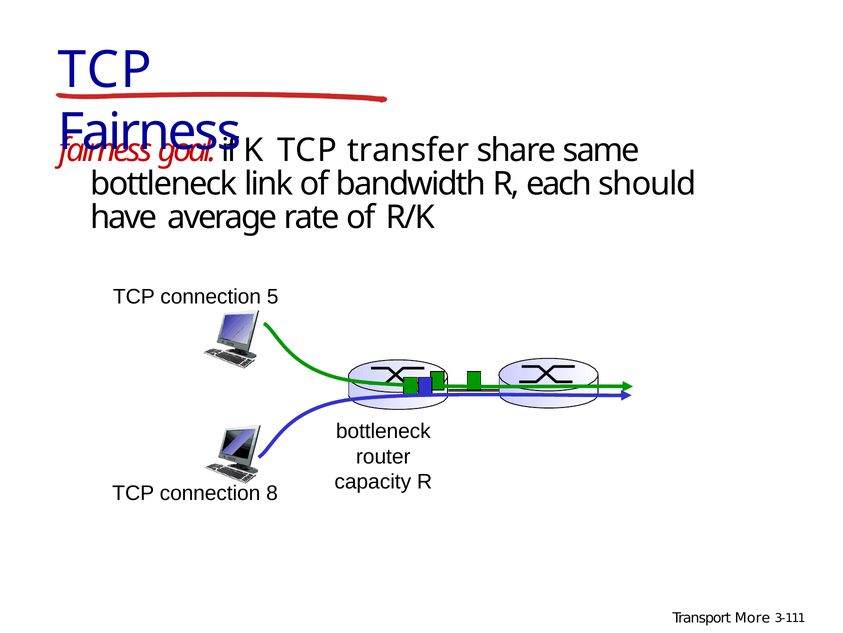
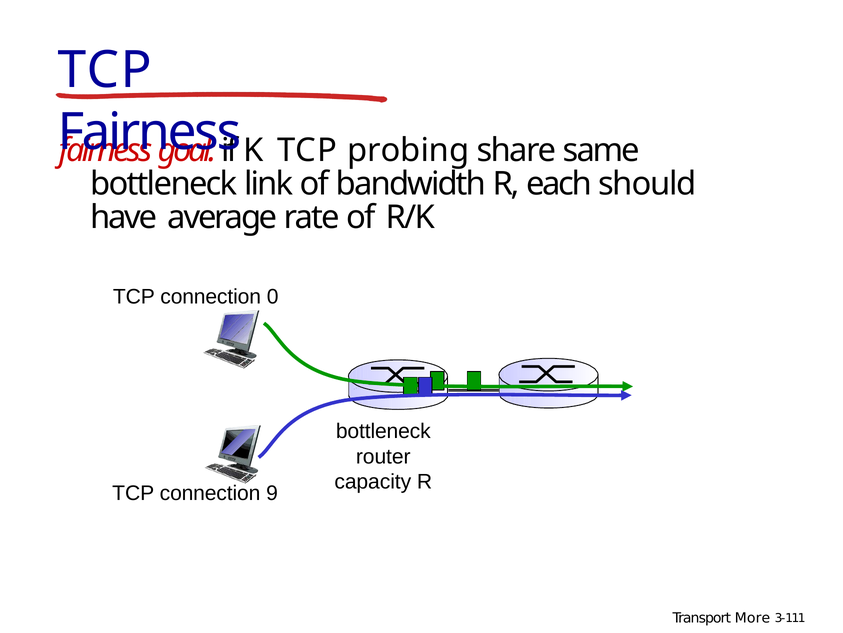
transfer: transfer -> probing
5: 5 -> 0
8: 8 -> 9
